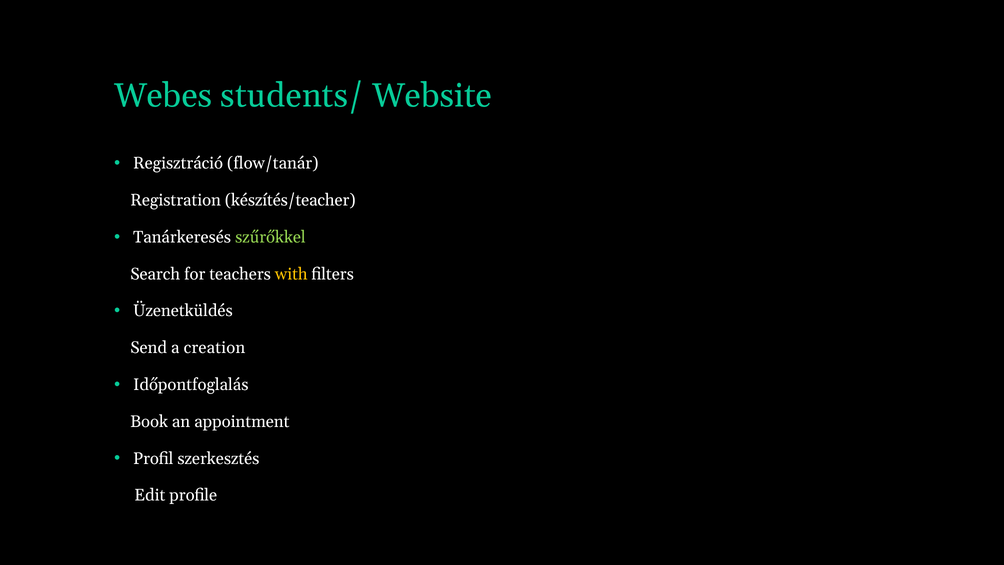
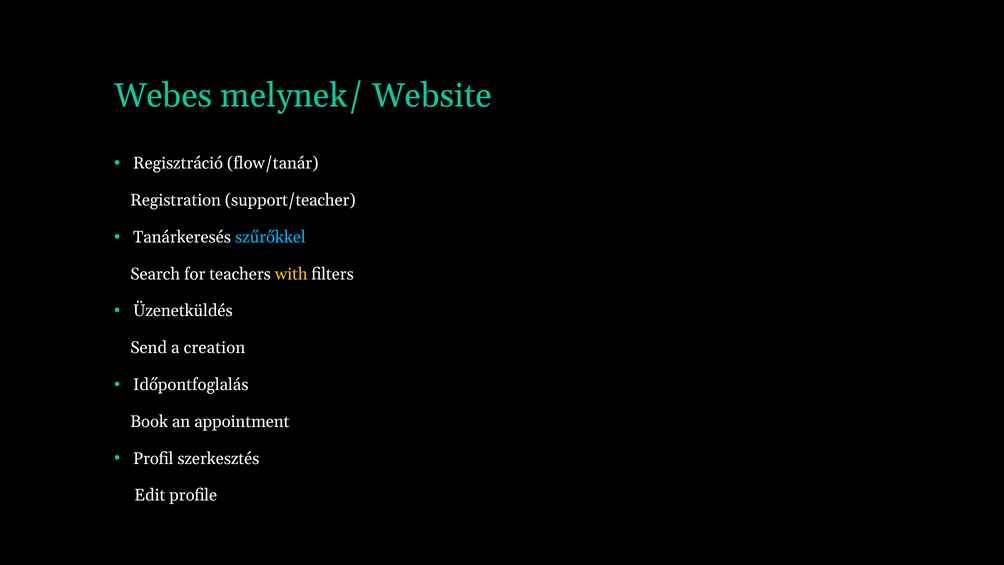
students/: students/ -> melynek/
készítés/teacher: készítés/teacher -> support/teacher
szűrőkkel colour: light green -> light blue
